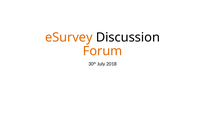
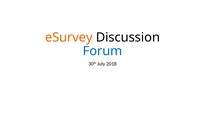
Forum colour: orange -> blue
